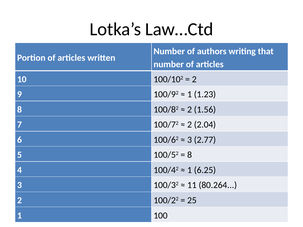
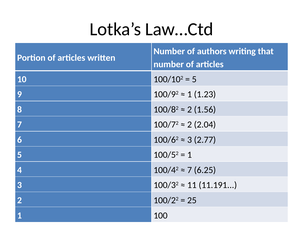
2 at (194, 79): 2 -> 5
8 at (190, 155): 8 -> 1
1 at (190, 170): 1 -> 7
80.264: 80.264 -> 11.191
